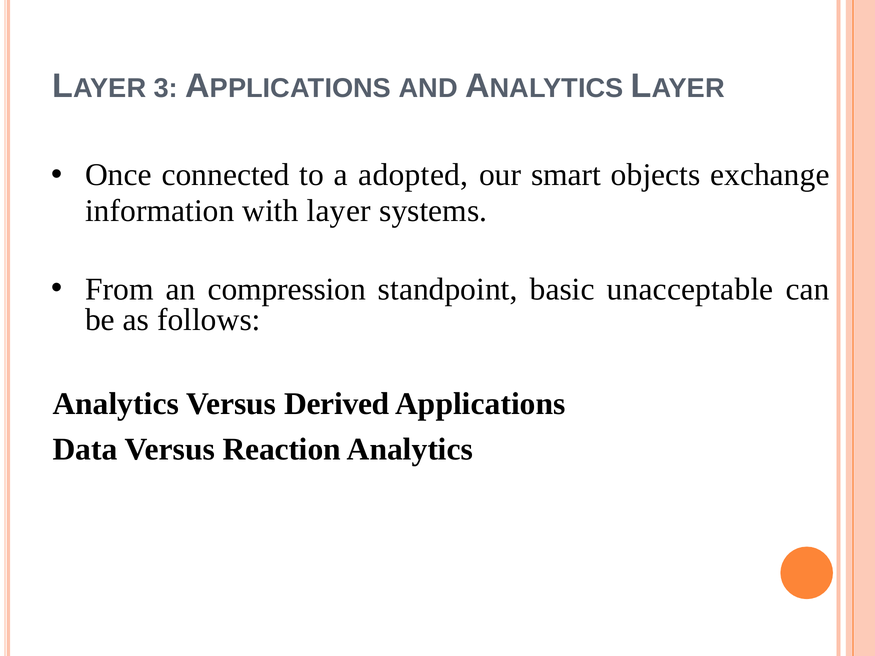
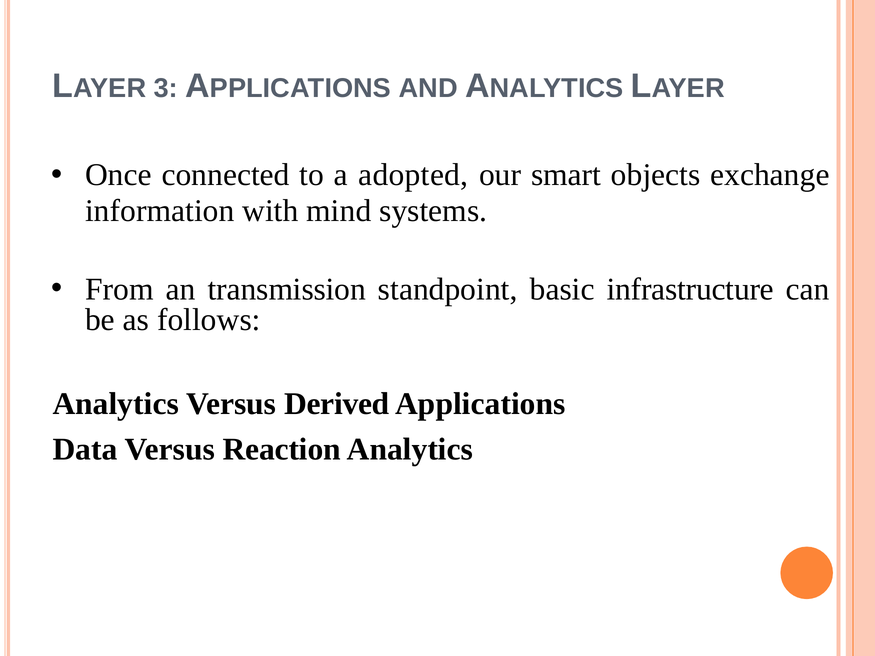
layer: layer -> mind
compression: compression -> transmission
unacceptable: unacceptable -> infrastructure
